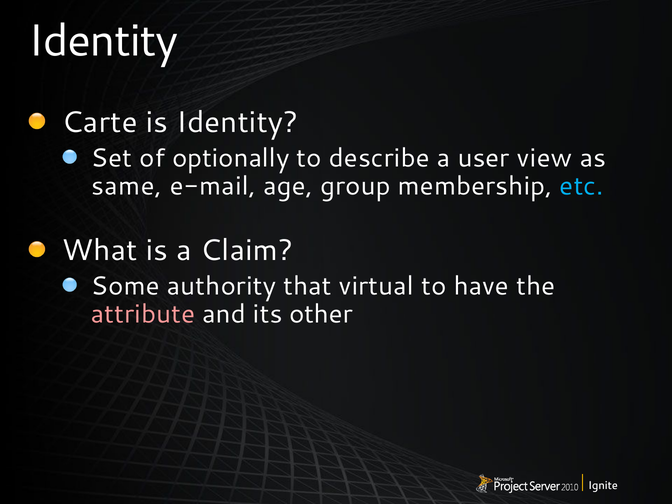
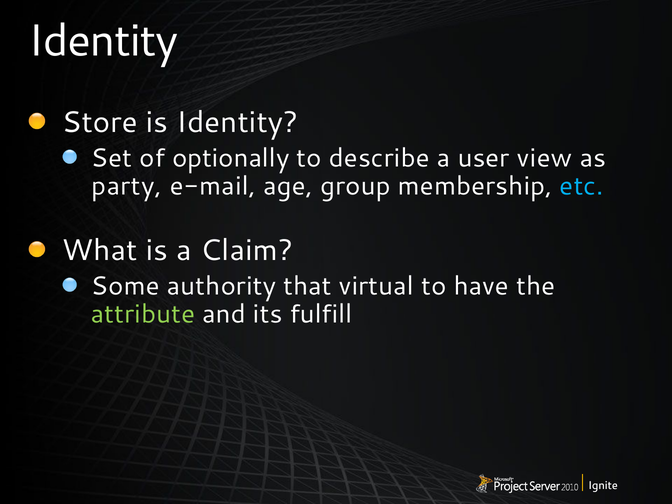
Carte: Carte -> Store
same: same -> party
attribute colour: pink -> light green
other: other -> fulfill
